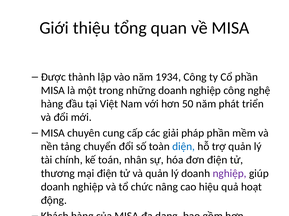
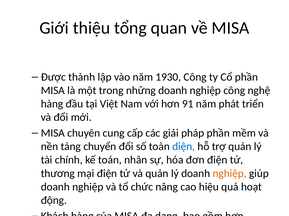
1934: 1934 -> 1930
50: 50 -> 91
nghiệp at (230, 174) colour: purple -> orange
